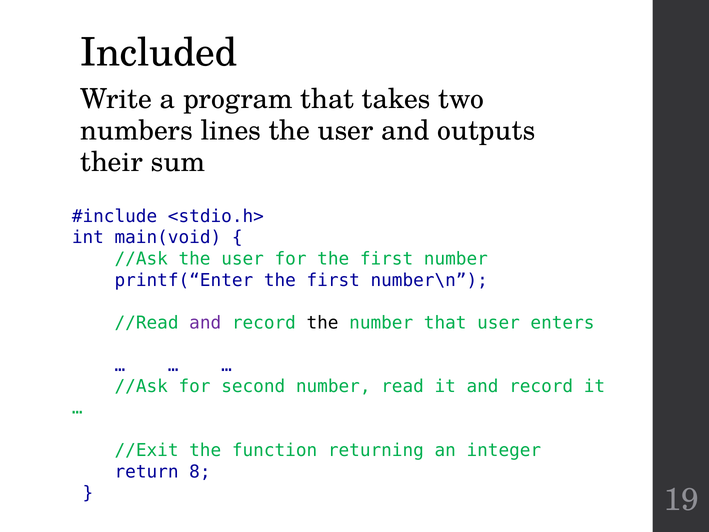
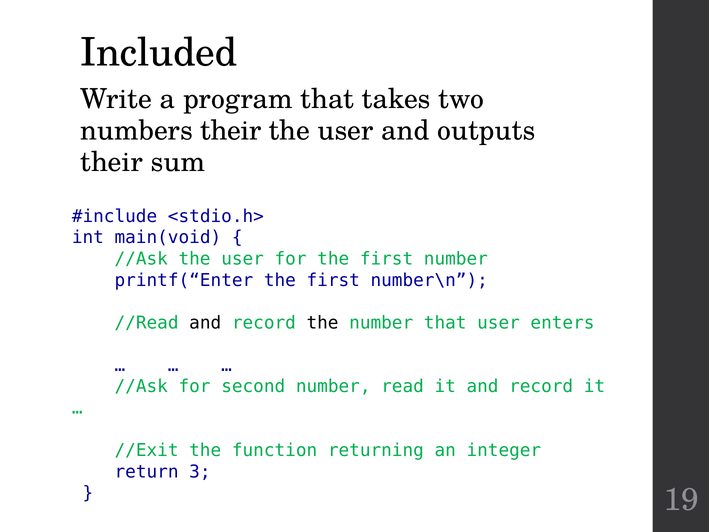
numbers lines: lines -> their
and at (205, 323) colour: purple -> black
8: 8 -> 3
